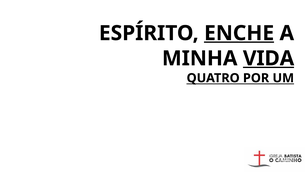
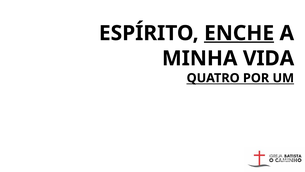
VIDA underline: present -> none
